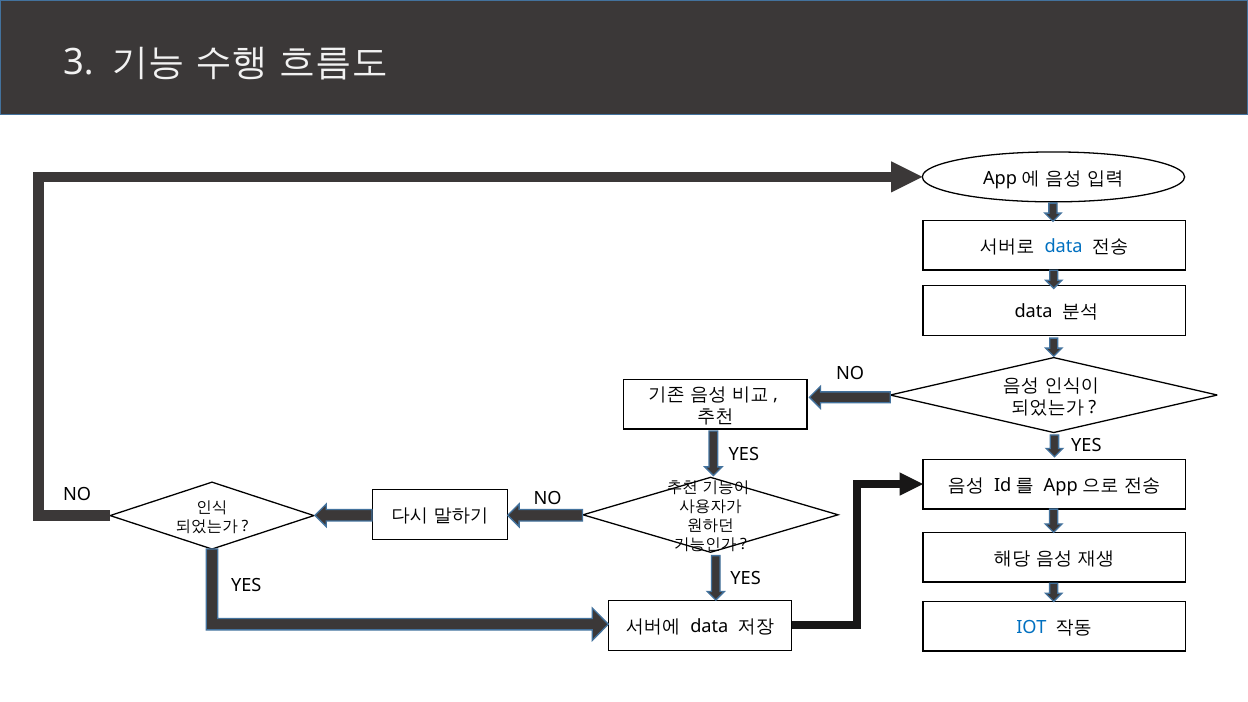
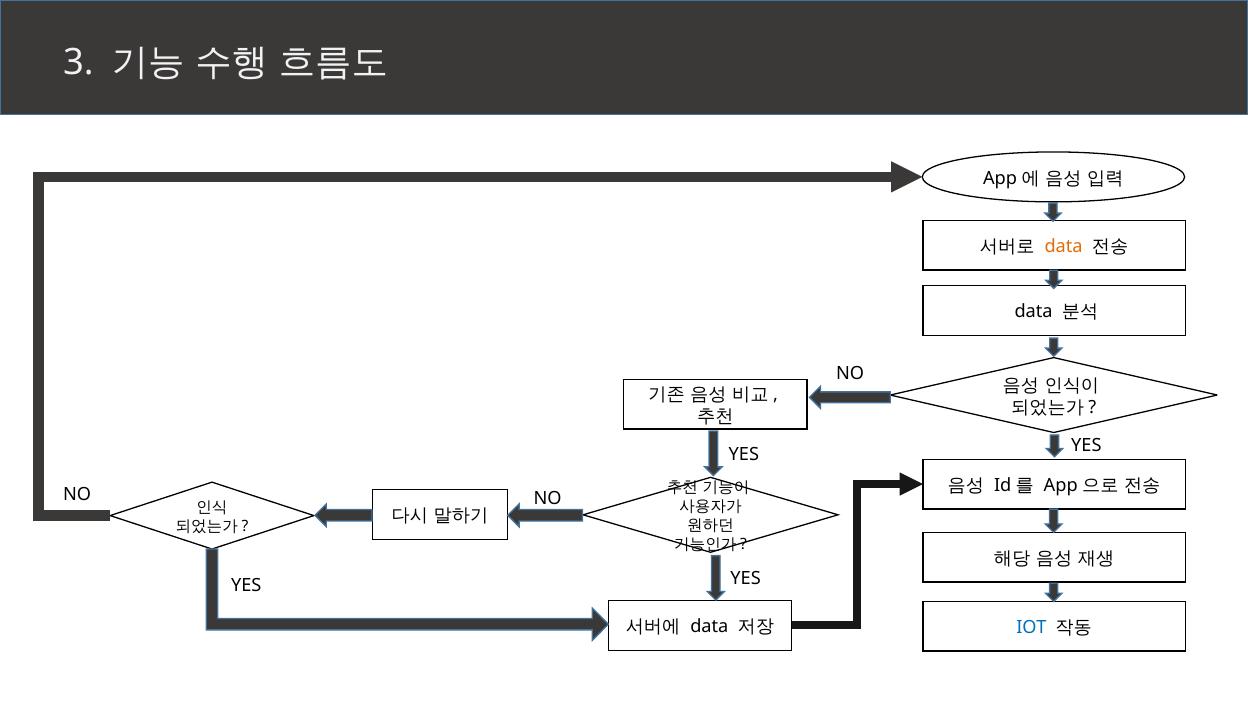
data at (1064, 247) colour: blue -> orange
